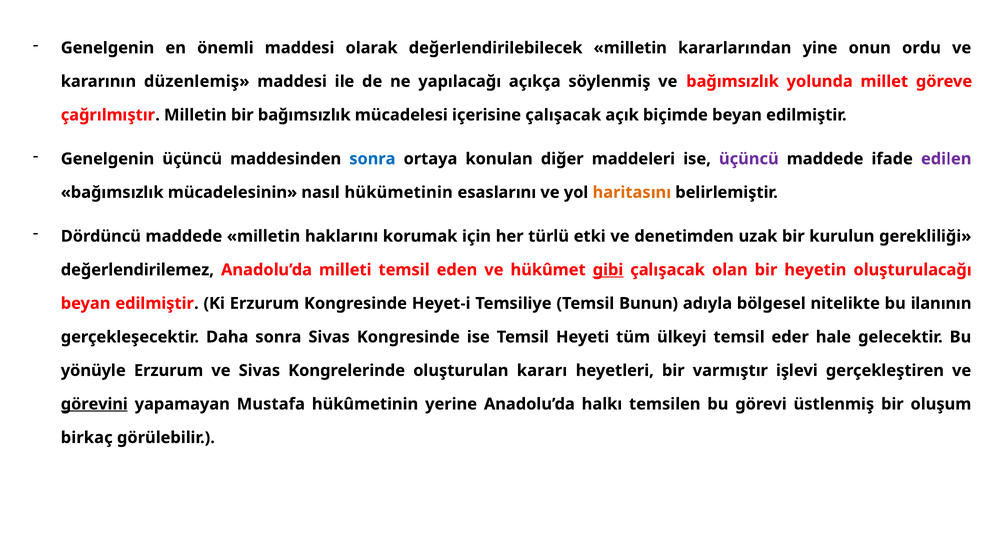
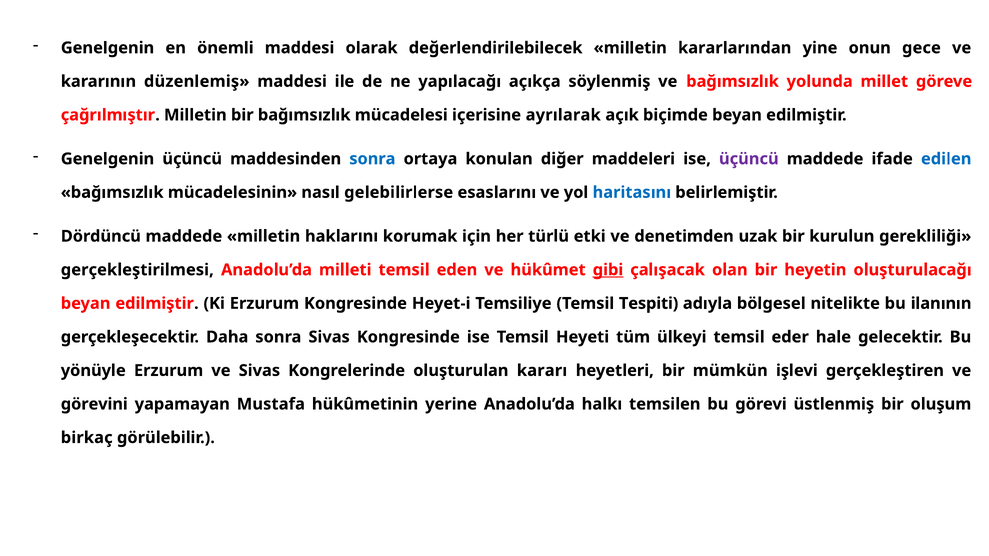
ordu: ordu -> gece
içerisine çalışacak: çalışacak -> ayrılarak
edilen colour: purple -> blue
hükümetinin: hükümetinin -> gelebilirlerse
haritasını colour: orange -> blue
değerlendirilemez: değerlendirilemez -> gerçekleştirilmesi
Bunun: Bunun -> Tespiti
varmıştır: varmıştır -> mümkün
görevini underline: present -> none
